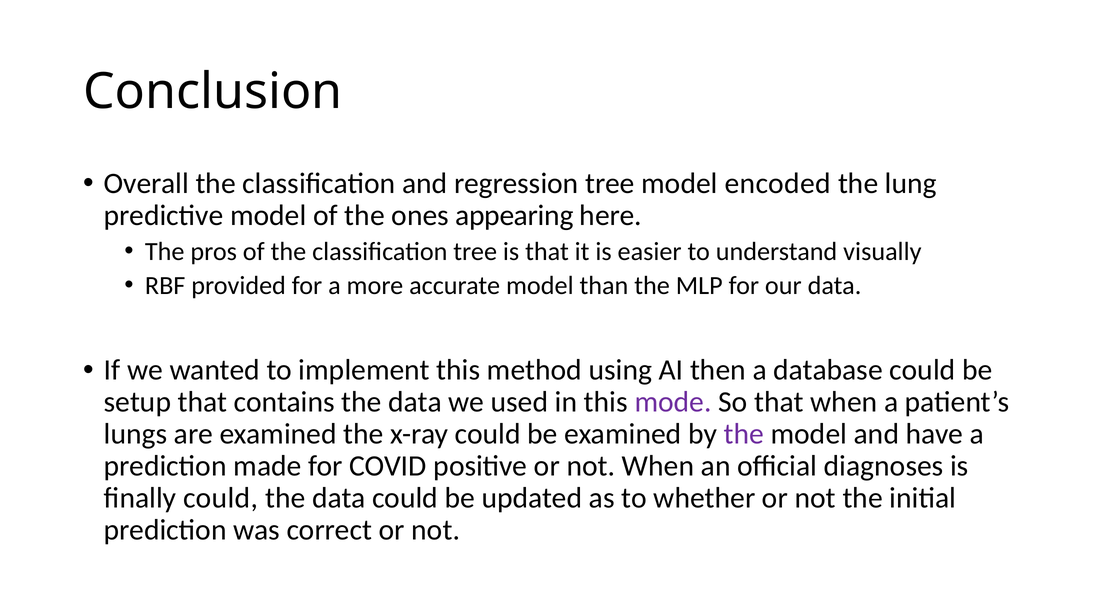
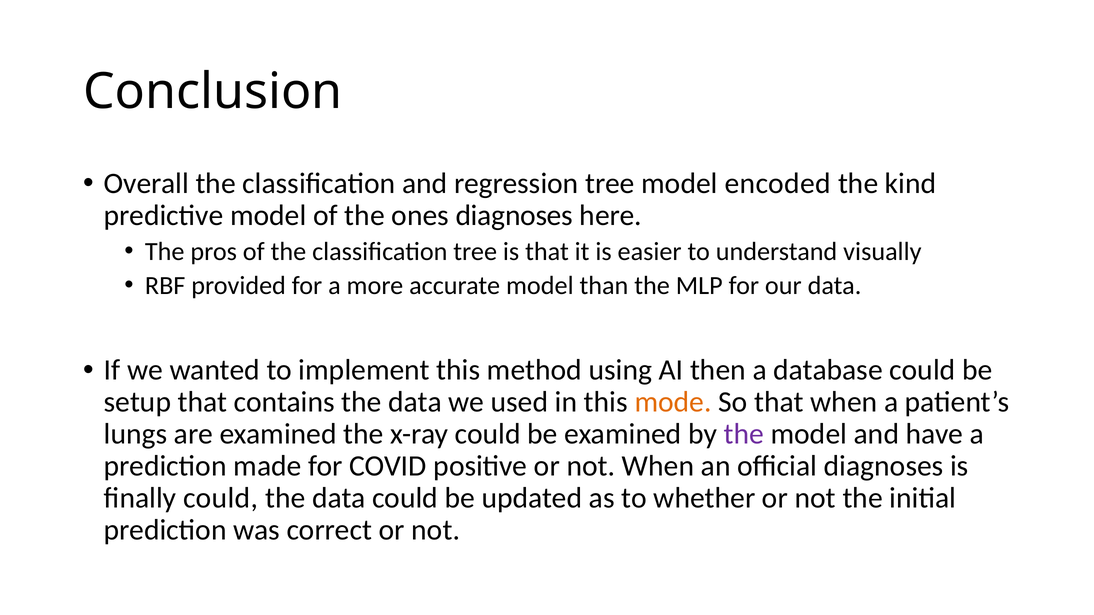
lung: lung -> kind
ones appearing: appearing -> diagnoses
mode colour: purple -> orange
